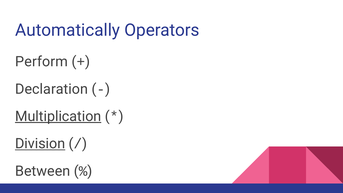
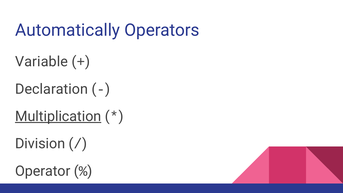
Perform: Perform -> Variable
Division underline: present -> none
Between: Between -> Operator
